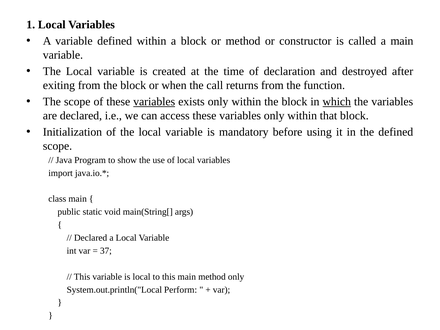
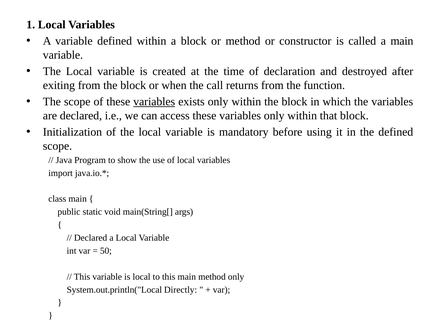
which underline: present -> none
37: 37 -> 50
Perform: Perform -> Directly
